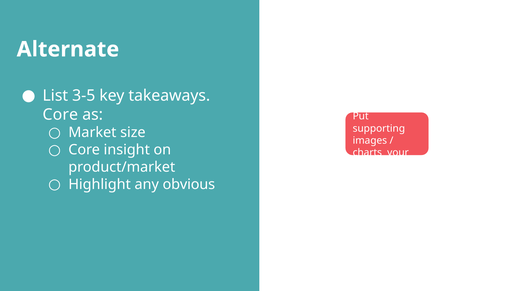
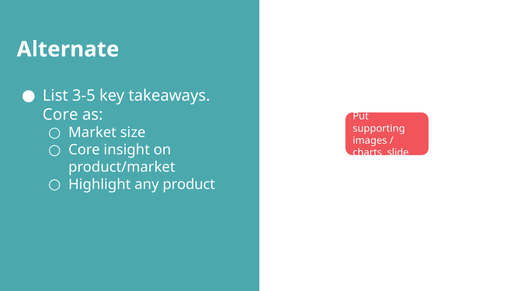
your: your -> slide
obvious: obvious -> product
